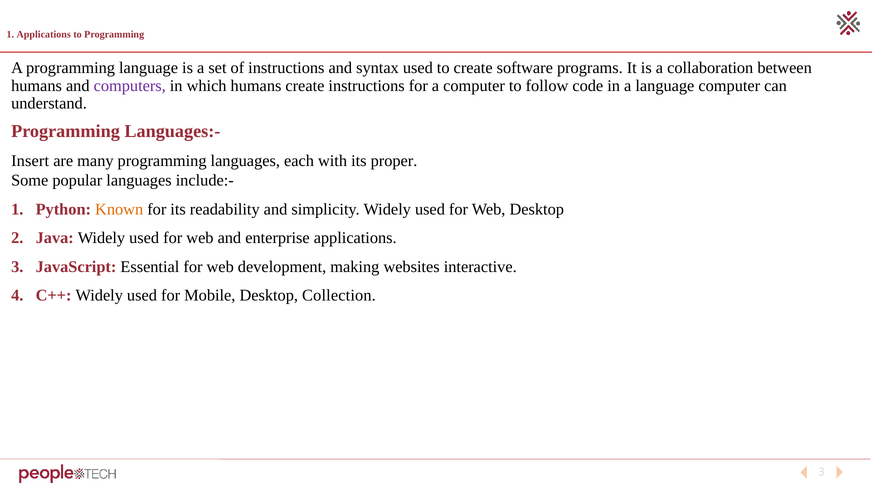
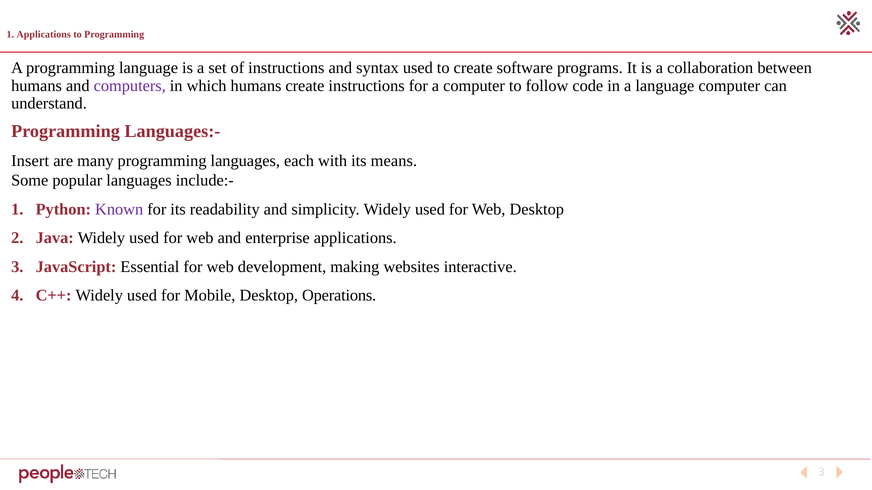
proper: proper -> means
Known colour: orange -> purple
Collection: Collection -> Operations
